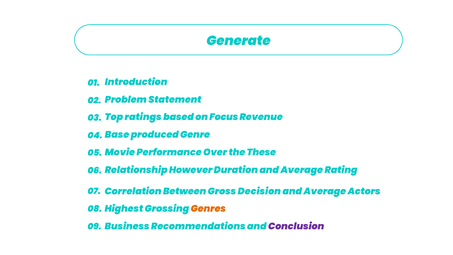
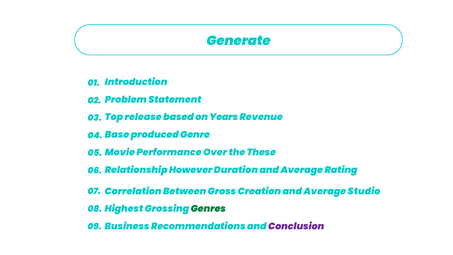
ratings: ratings -> release
Focus: Focus -> Years
Decision: Decision -> Creation
Actors: Actors -> Studio
Genres colour: orange -> green
